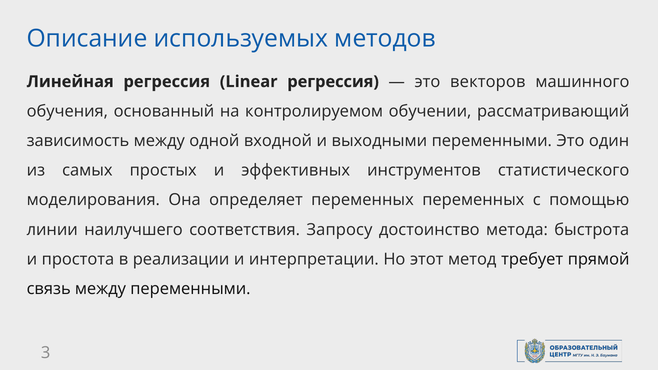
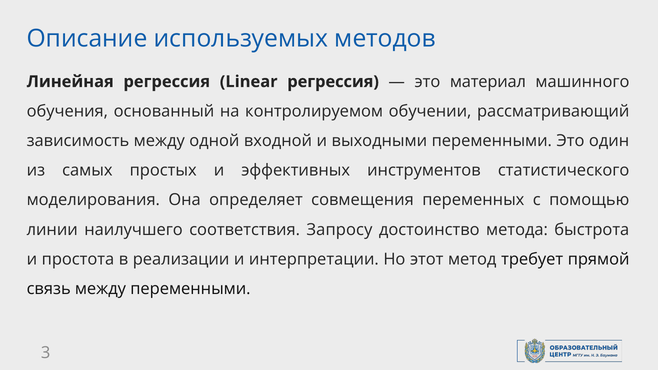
векторов: векторов -> материал
определяет переменных: переменных -> совмещения
